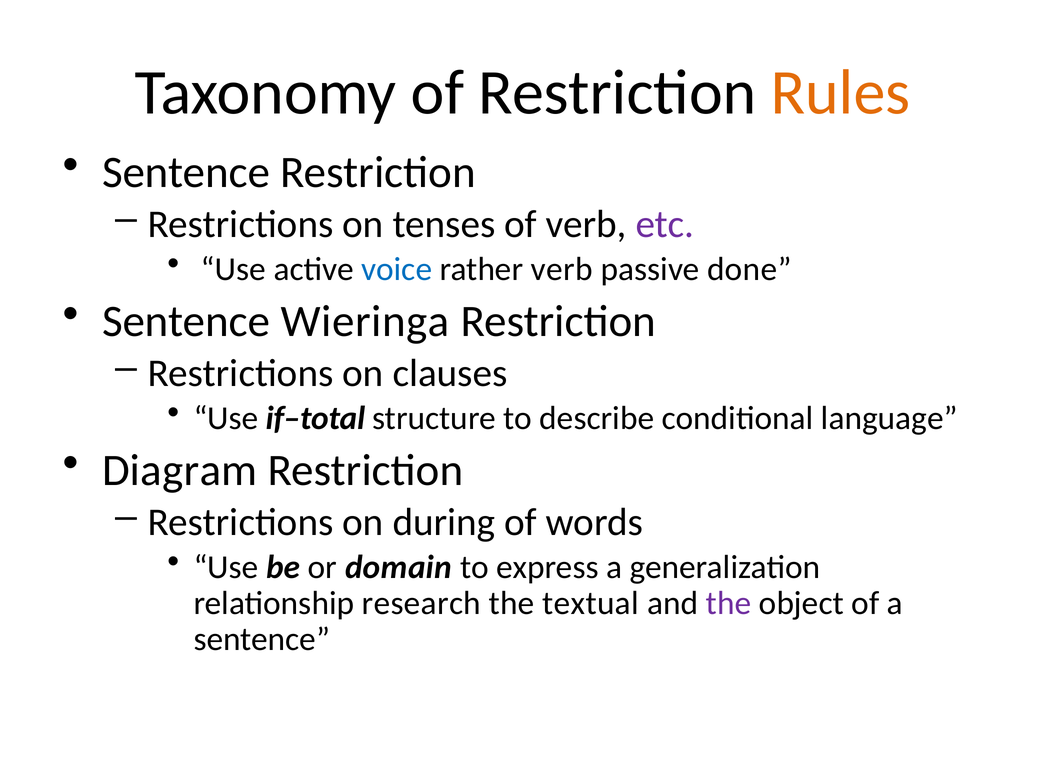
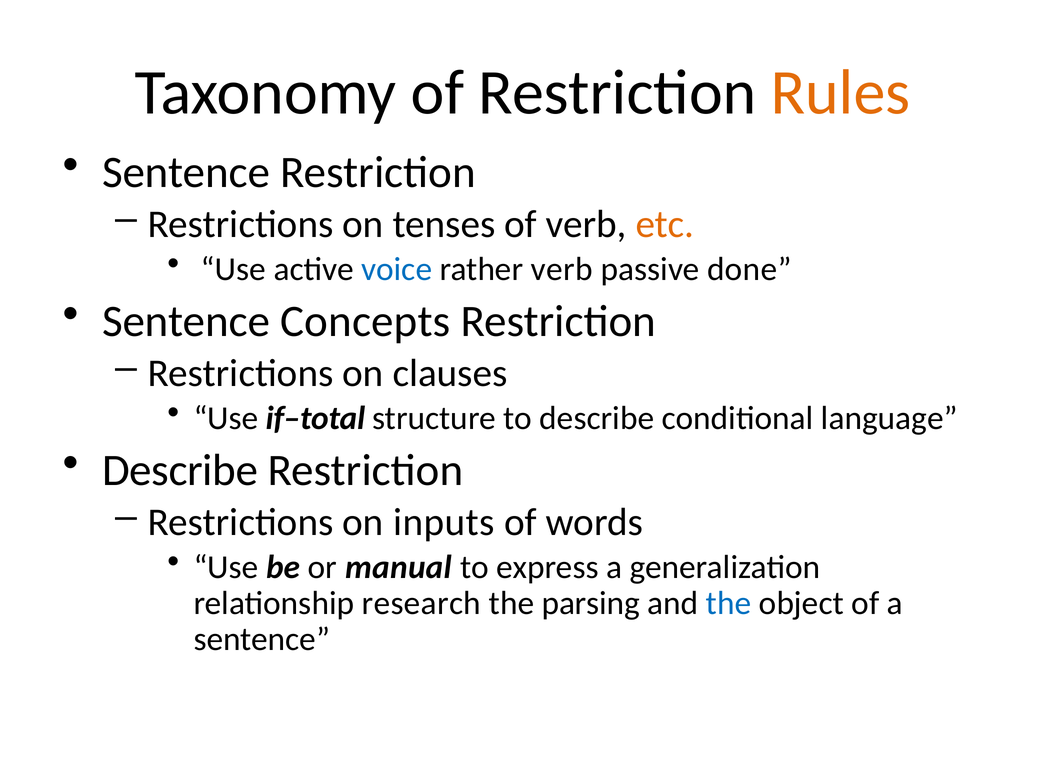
etc colour: purple -> orange
Wieringa: Wieringa -> Concepts
Diagram at (180, 471): Diagram -> Describe
during: during -> inputs
domain: domain -> manual
textual: textual -> parsing
the at (729, 603) colour: purple -> blue
